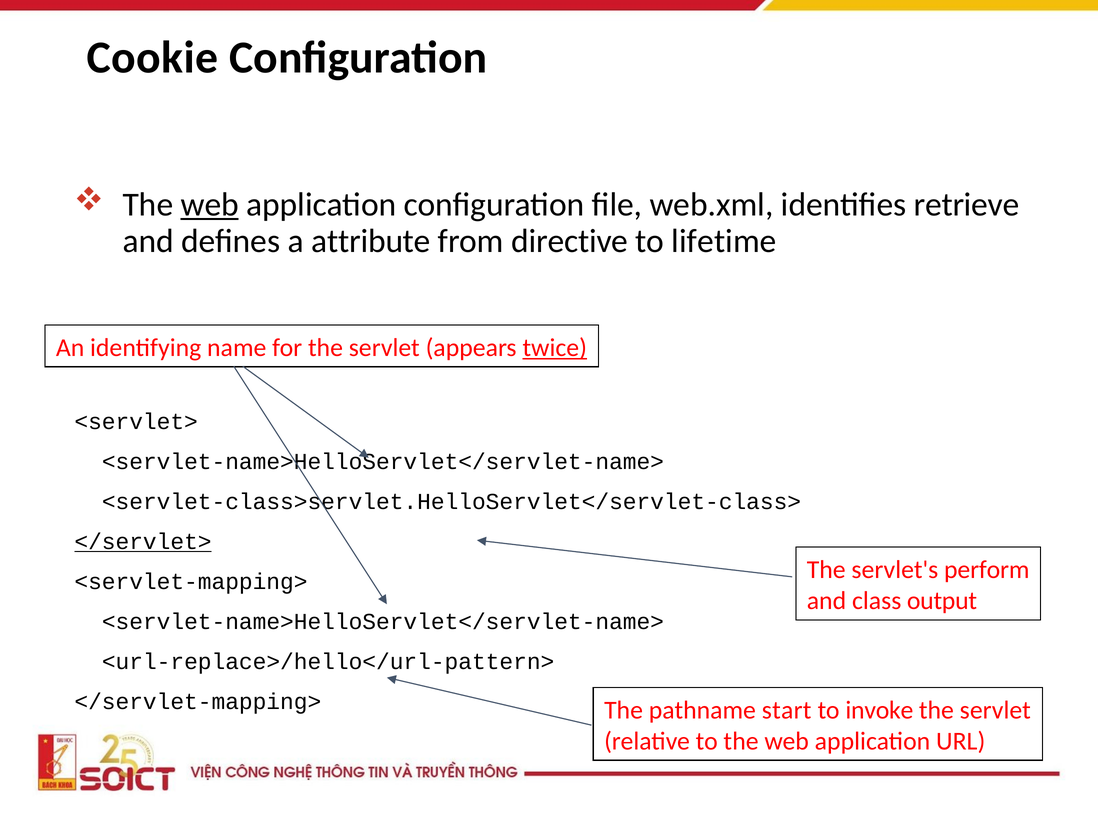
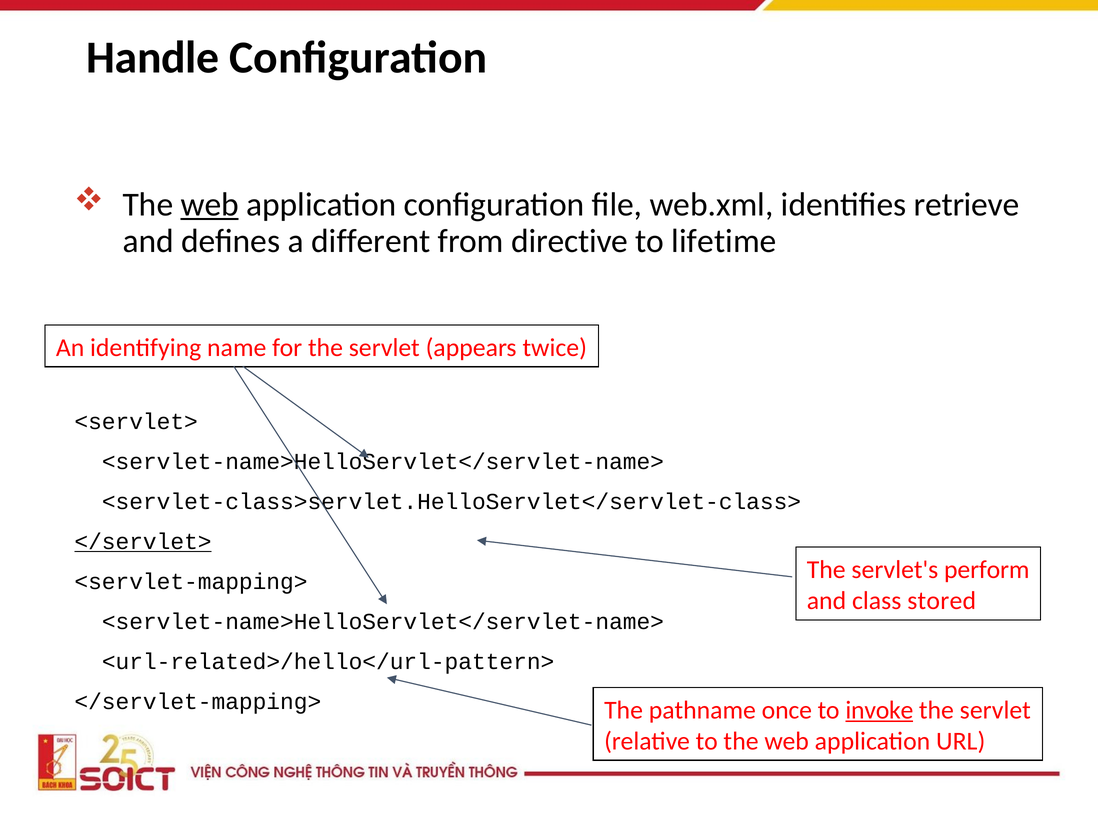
Cookie: Cookie -> Handle
attribute: attribute -> different
twice underline: present -> none
output: output -> stored
<url-replace>/hello</url-pattern>: <url-replace>/hello</url-pattern> -> <url-related>/hello</url-pattern>
start: start -> once
invoke underline: none -> present
